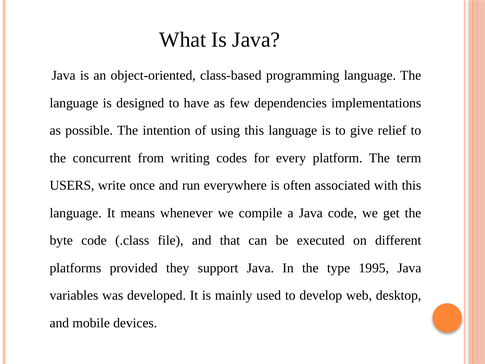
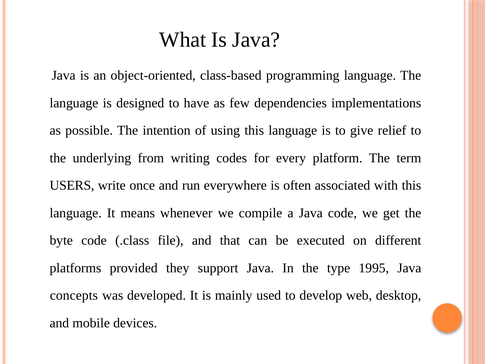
concurrent: concurrent -> underlying
variables: variables -> concepts
